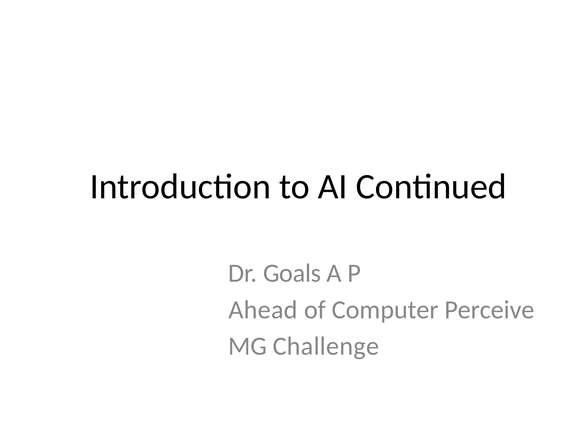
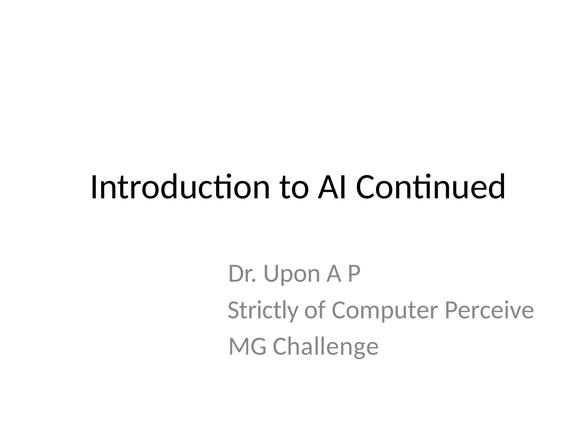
Goals: Goals -> Upon
Ahead: Ahead -> Strictly
